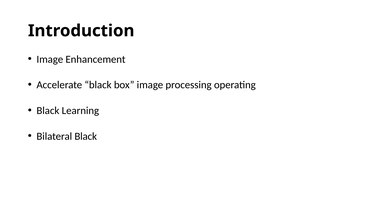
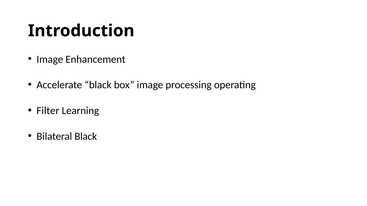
Black at (48, 111): Black -> Filter
